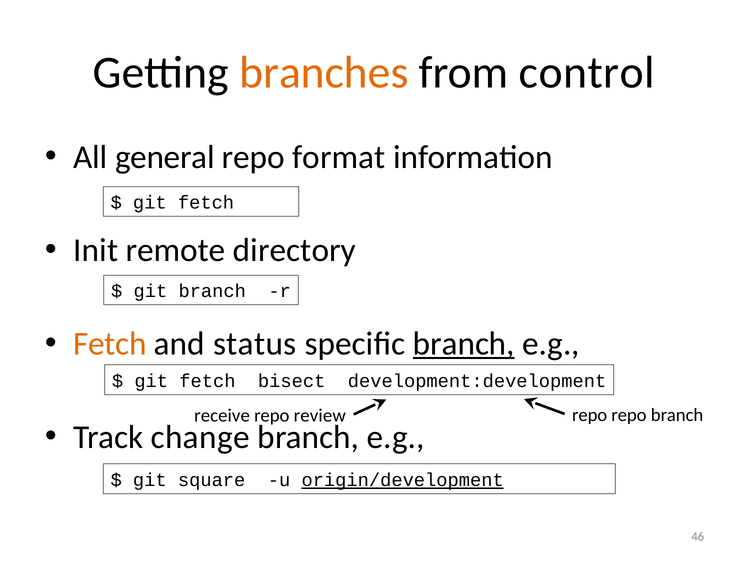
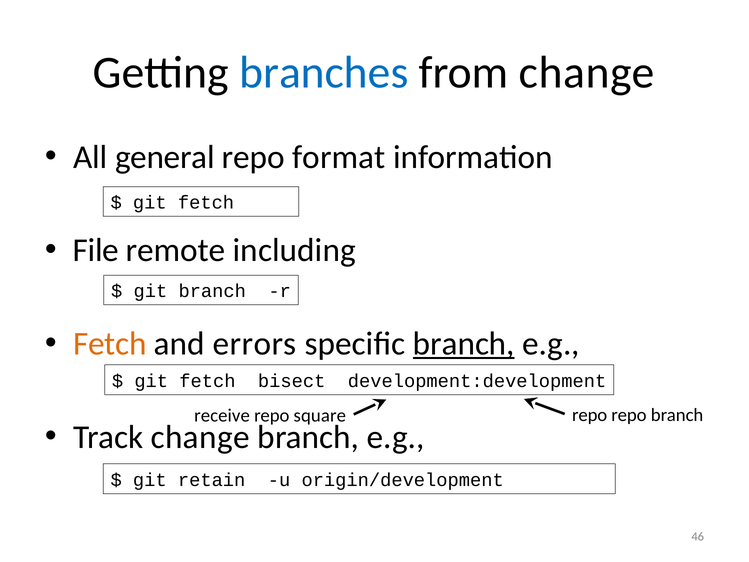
branches colour: orange -> blue
from control: control -> change
Init: Init -> File
directory: directory -> including
status: status -> errors
review: review -> square
square: square -> retain
origin/development underline: present -> none
